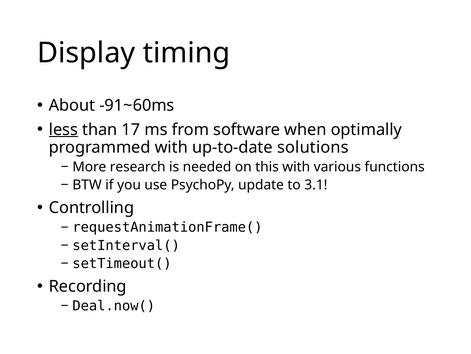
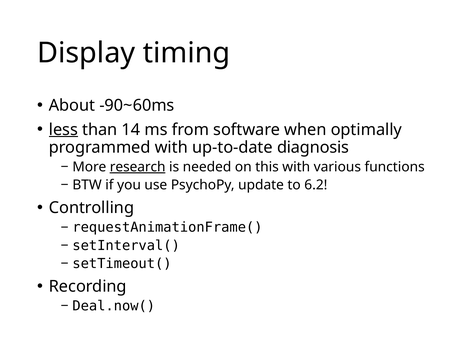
-91~60ms: -91~60ms -> -90~60ms
17: 17 -> 14
solutions: solutions -> diagnosis
research underline: none -> present
3.1: 3.1 -> 6.2
